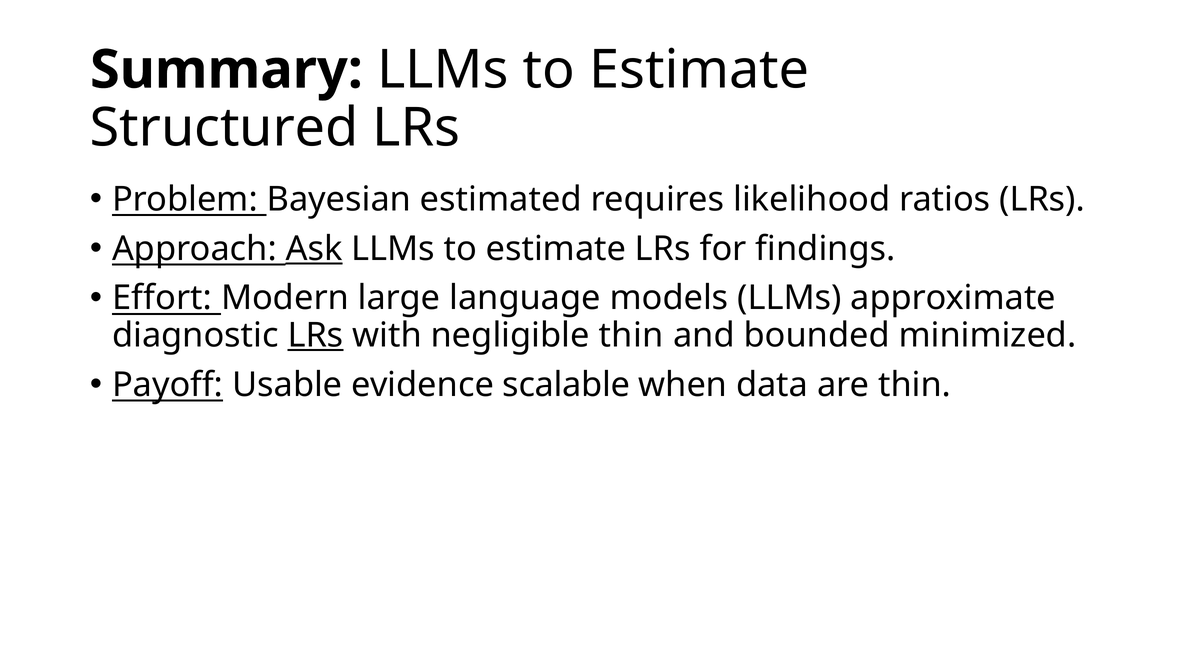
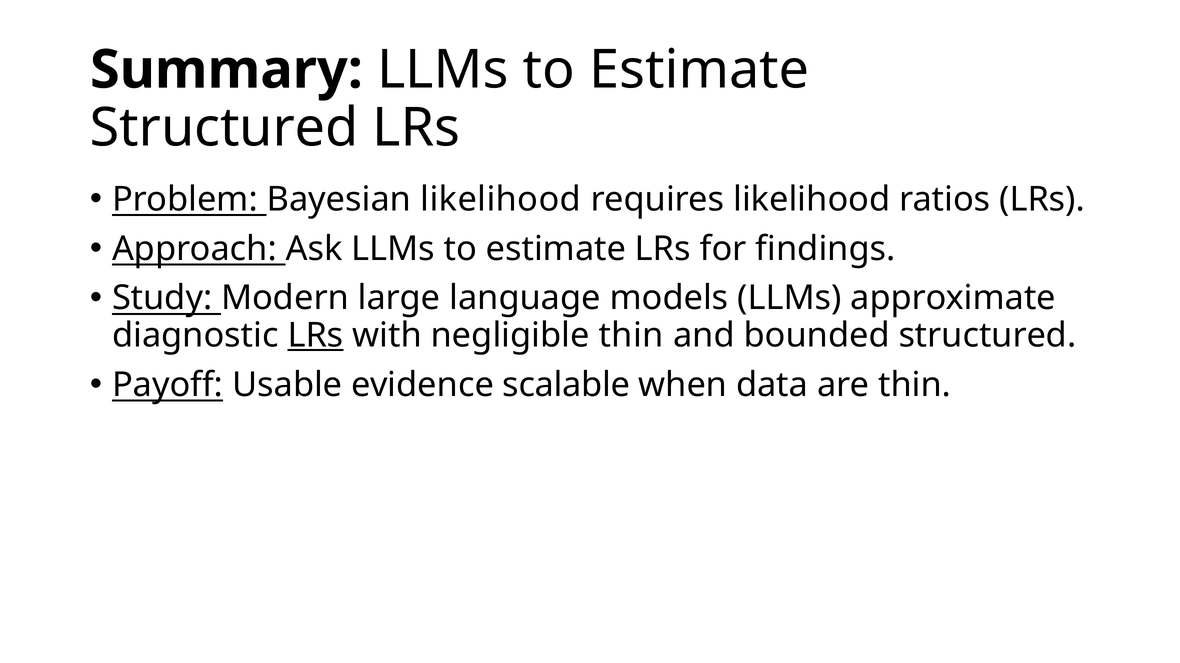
Bayesian estimated: estimated -> likelihood
Ask underline: present -> none
Effort: Effort -> Study
bounded minimized: minimized -> structured
